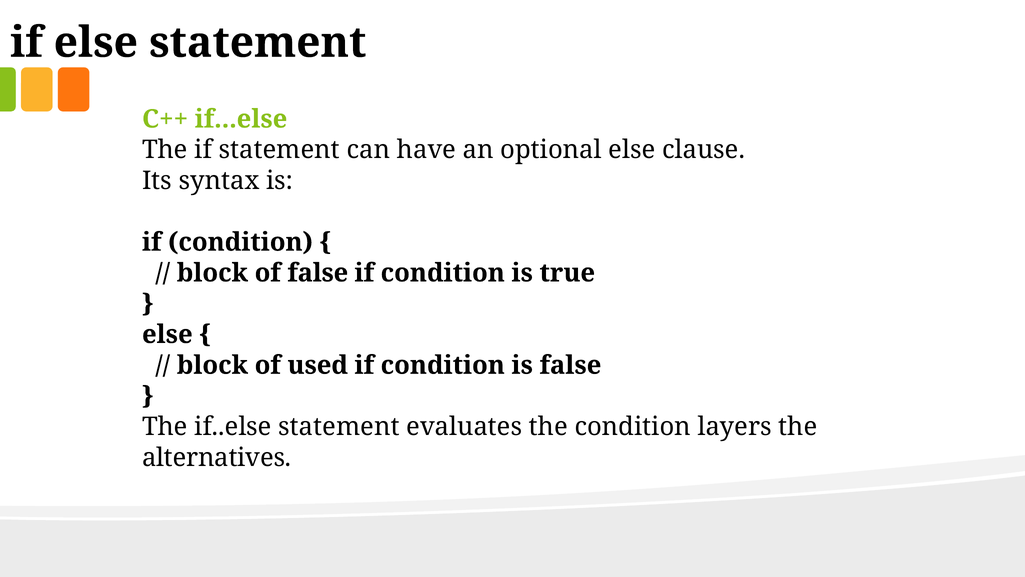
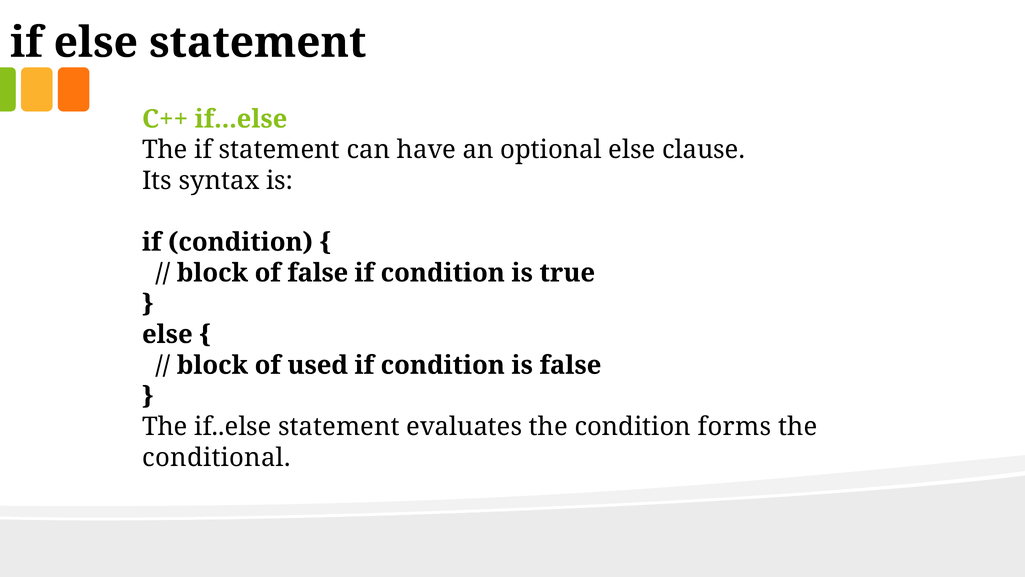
layers: layers -> forms
alternatives: alternatives -> conditional
